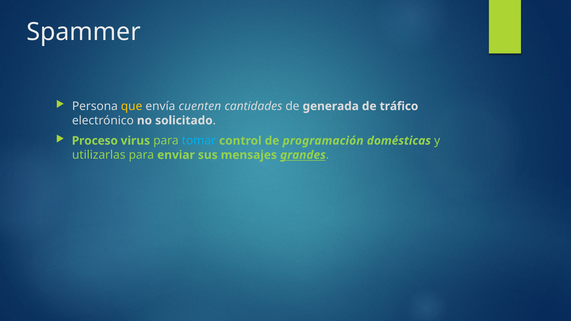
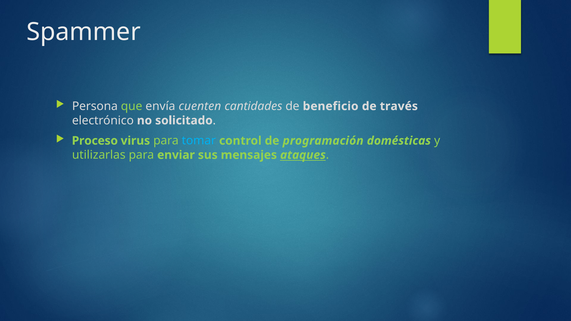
que colour: yellow -> light green
generada: generada -> beneficio
tráfico: tráfico -> través
grandes: grandes -> ataques
